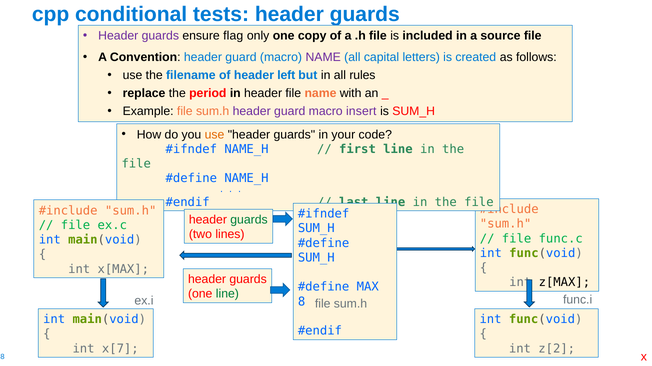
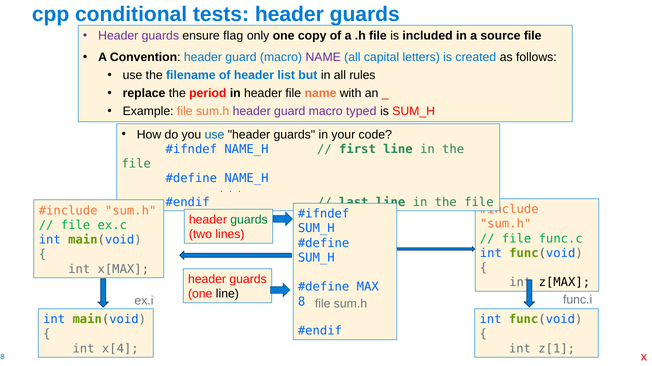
left: left -> list
insert: insert -> typed
use at (214, 135) colour: orange -> blue
line at (227, 295) colour: green -> black
x[7: x[7 -> x[4
z[2: z[2 -> z[1
